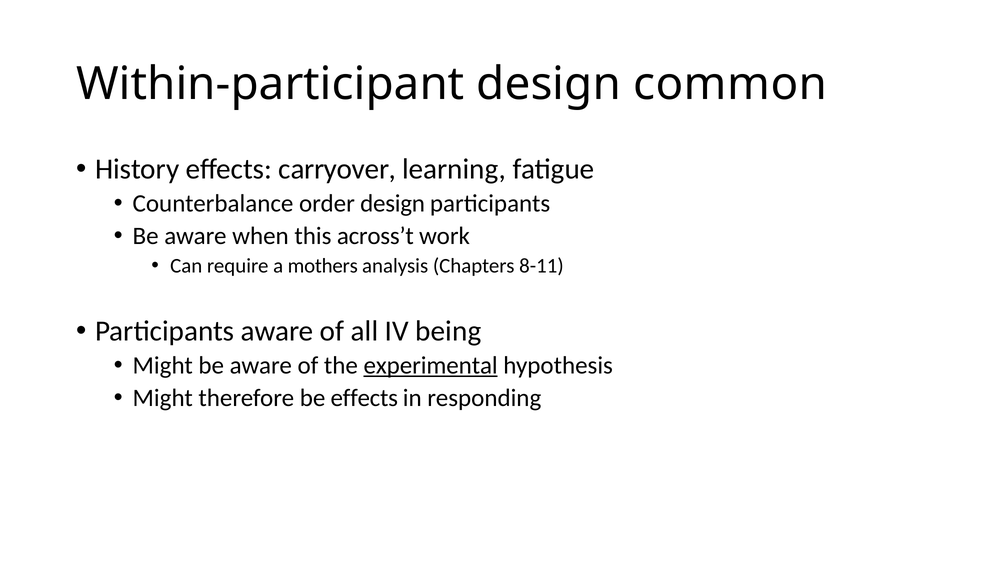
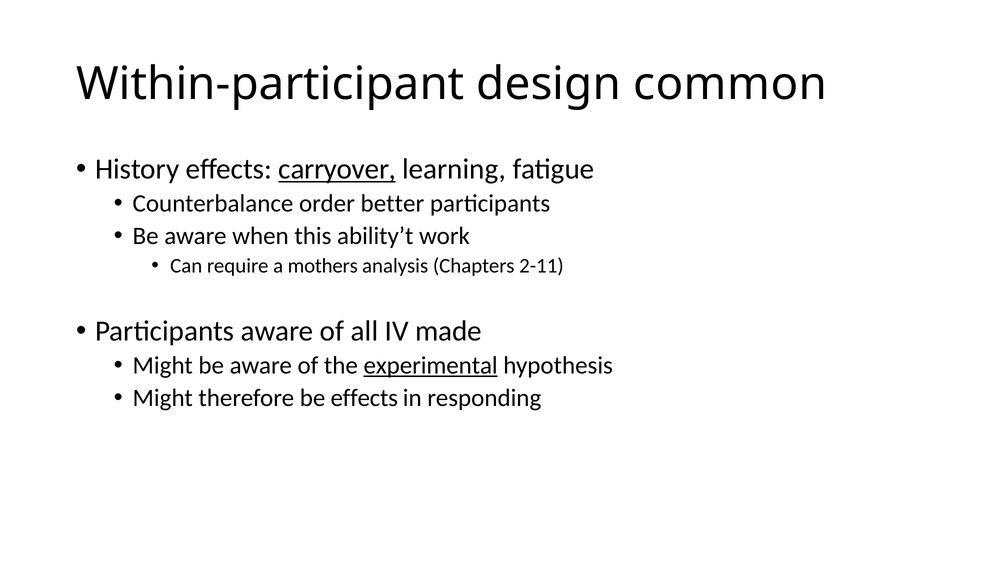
carryover underline: none -> present
order design: design -> better
across’t: across’t -> ability’t
8-11: 8-11 -> 2-11
being: being -> made
